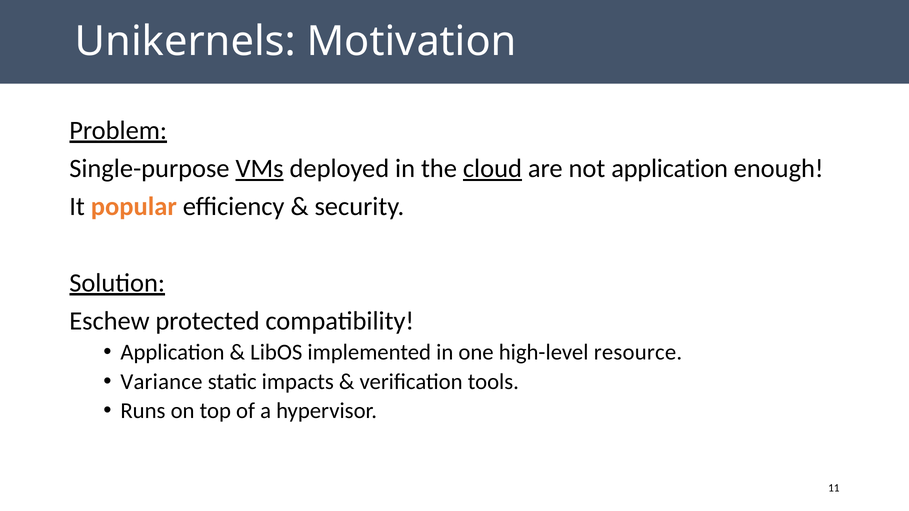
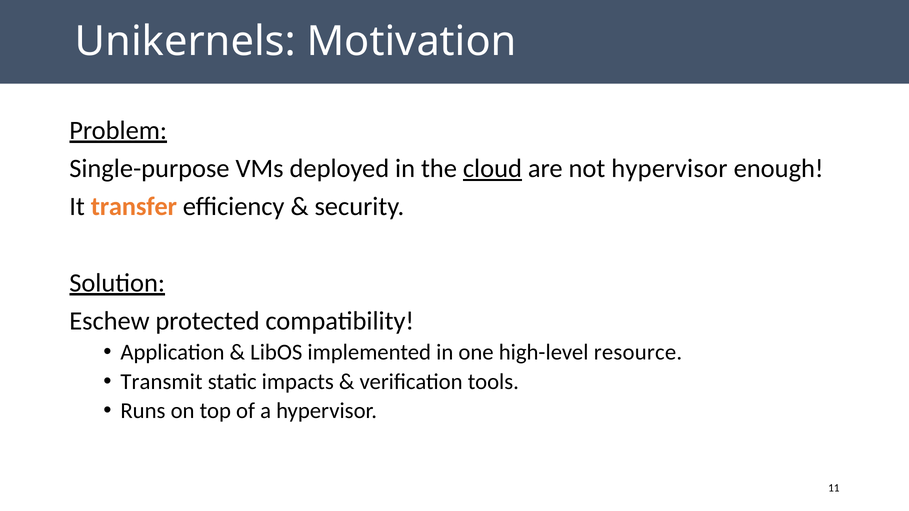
VMs underline: present -> none
not application: application -> hypervisor
popular: popular -> transfer
Variance: Variance -> Transmit
